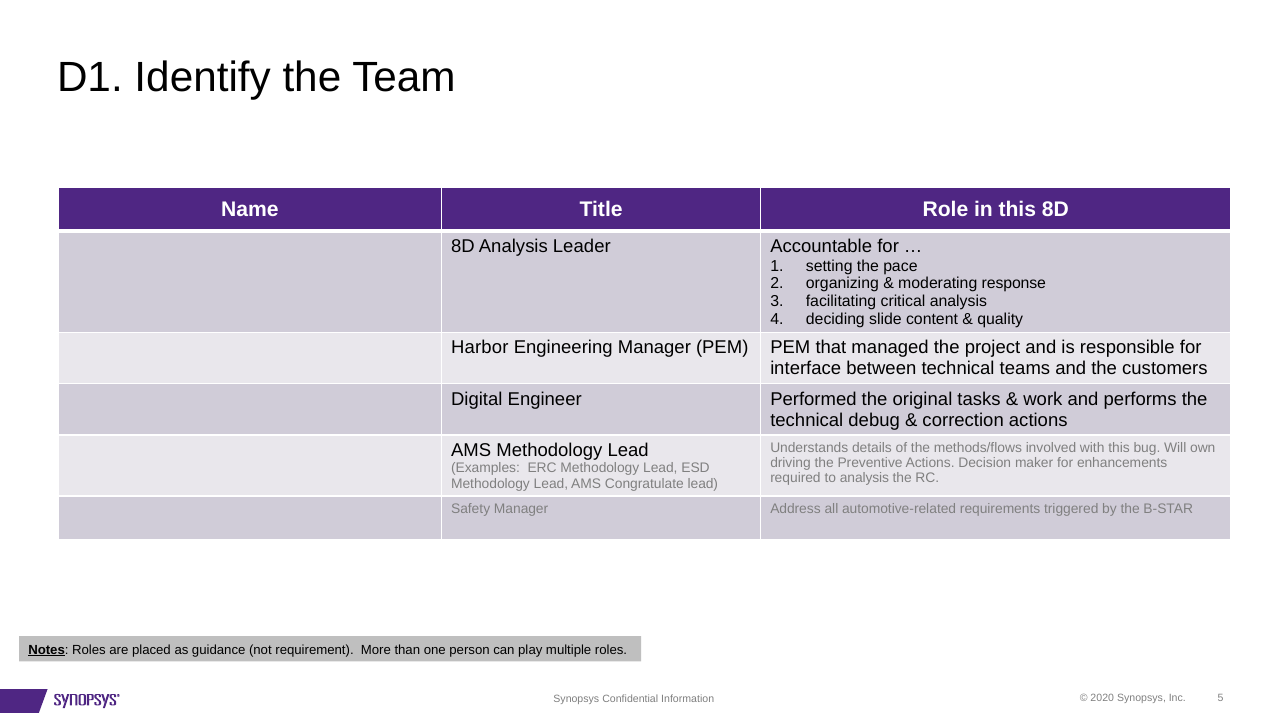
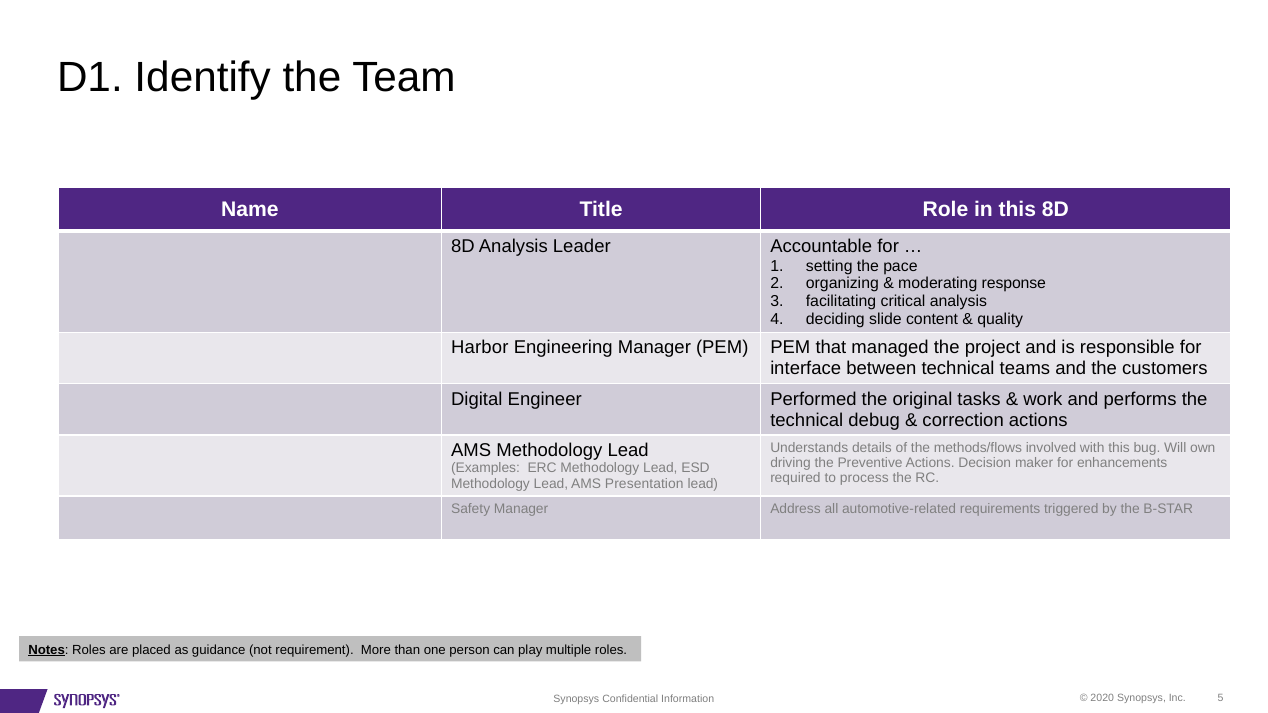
to analysis: analysis -> process
Congratulate: Congratulate -> Presentation
